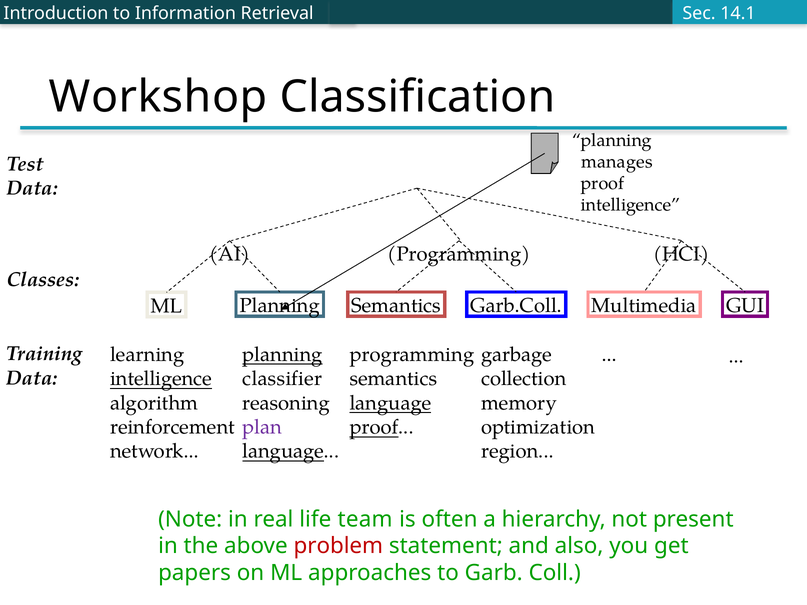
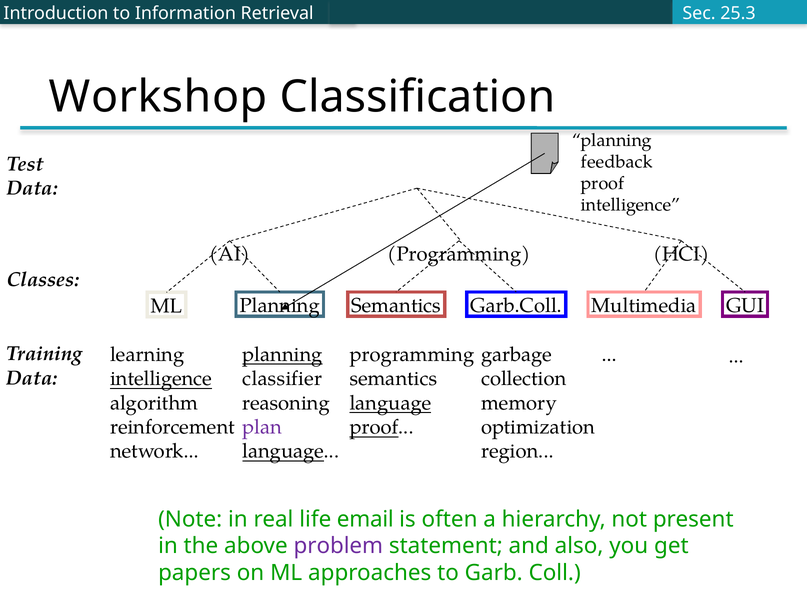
14.1: 14.1 -> 25.3
manages: manages -> feedback
team: team -> email
problem colour: red -> purple
